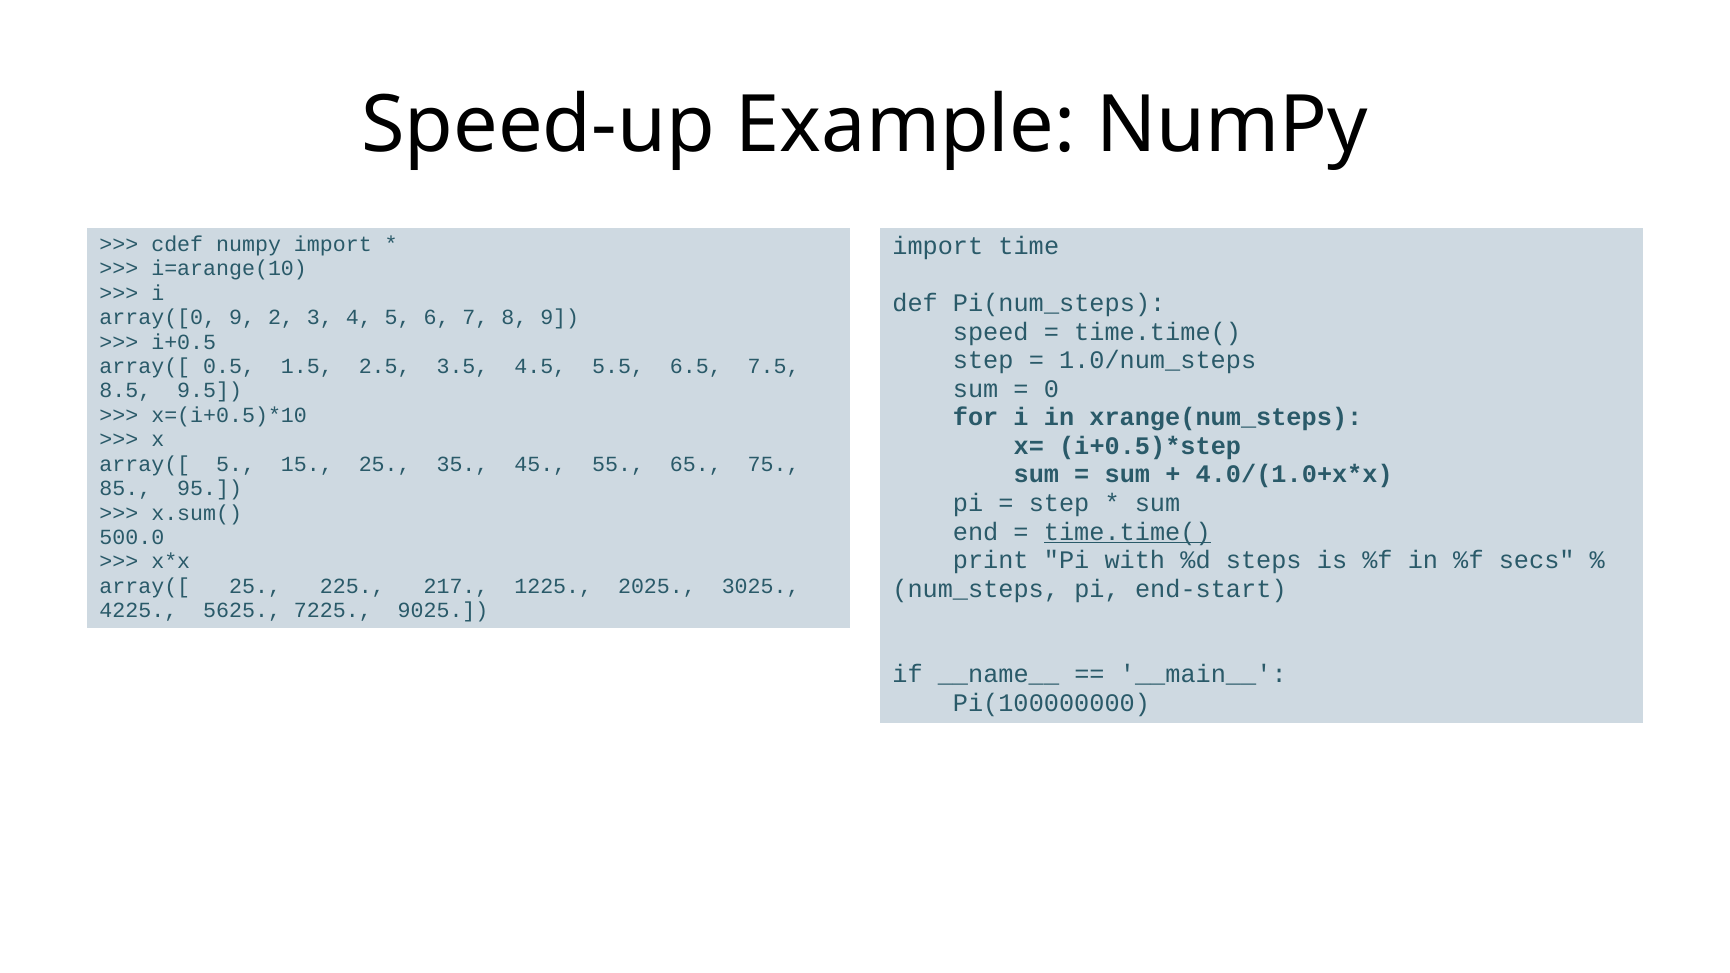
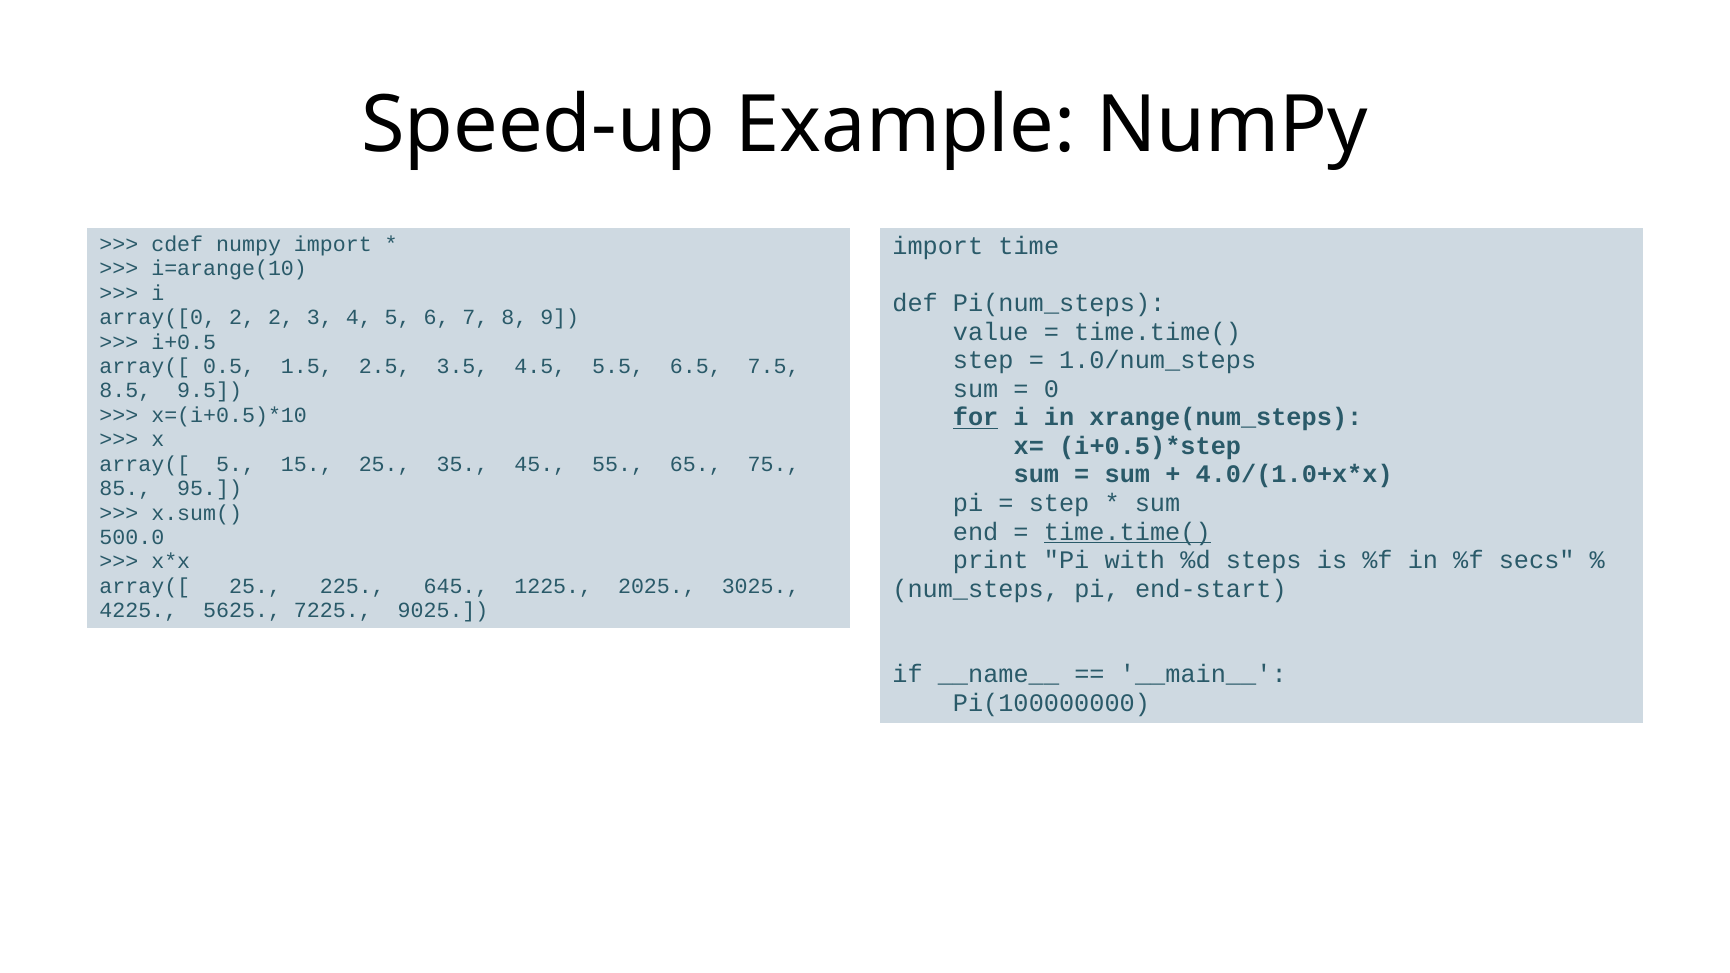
array([0 9: 9 -> 2
speed: speed -> value
for underline: none -> present
217: 217 -> 645
